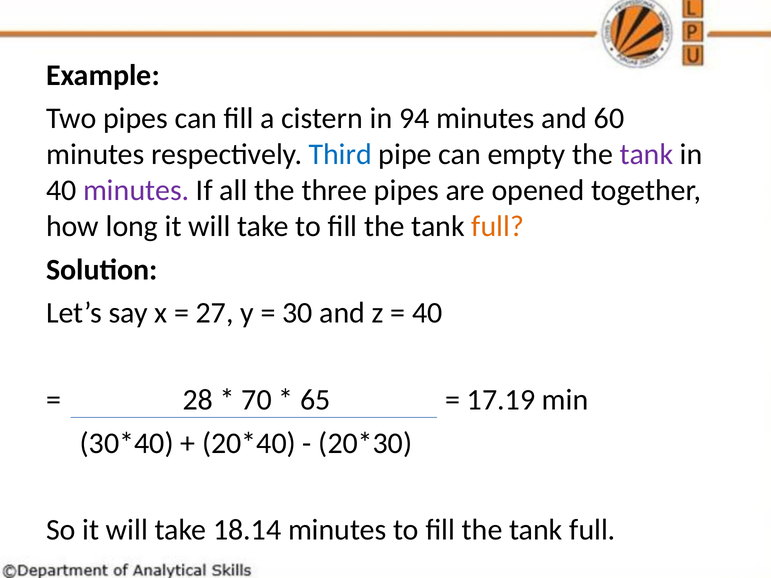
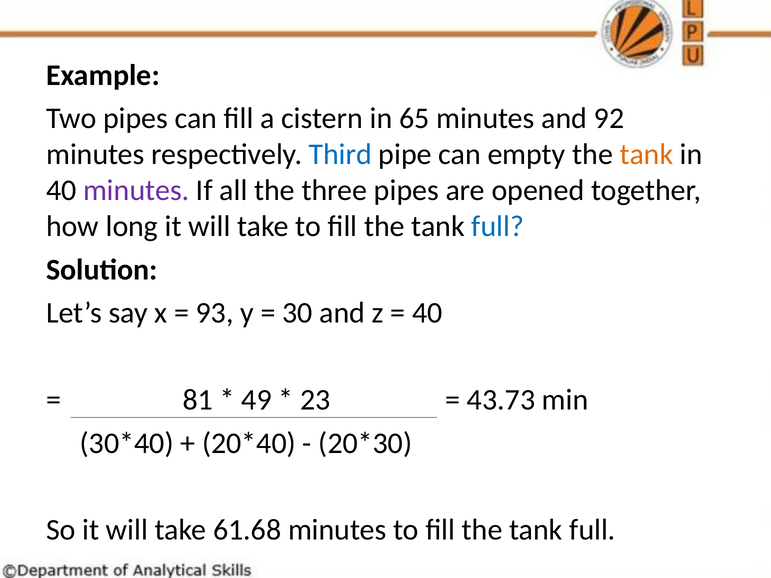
94: 94 -> 65
60: 60 -> 92
tank at (646, 155) colour: purple -> orange
full at (498, 226) colour: orange -> blue
27: 27 -> 93
28: 28 -> 81
70: 70 -> 49
65: 65 -> 23
17.19: 17.19 -> 43.73
18.14: 18.14 -> 61.68
